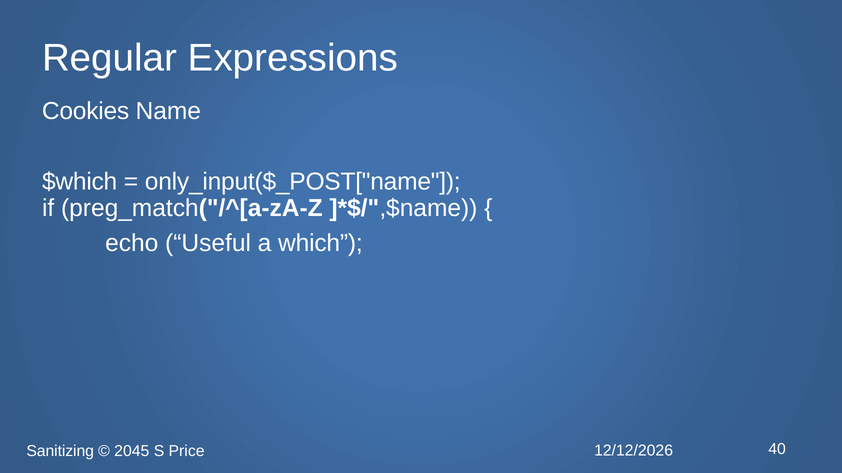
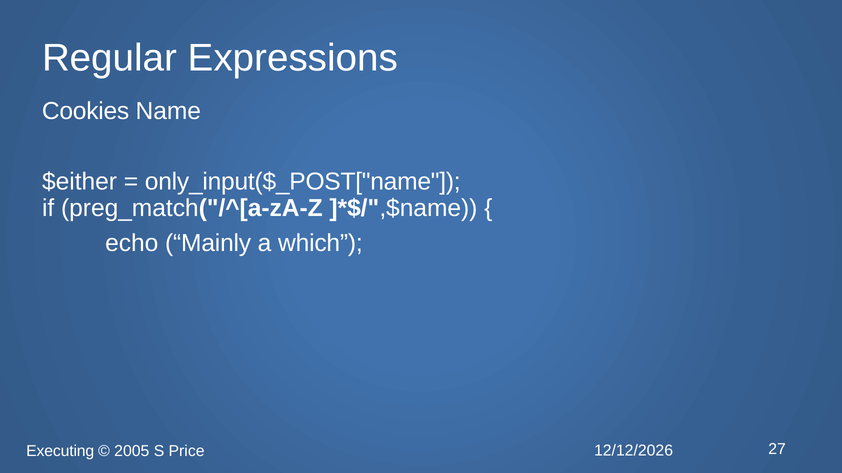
$which: $which -> $either
Useful: Useful -> Mainly
Sanitizing: Sanitizing -> Executing
2045: 2045 -> 2005
40: 40 -> 27
